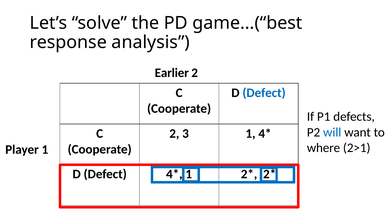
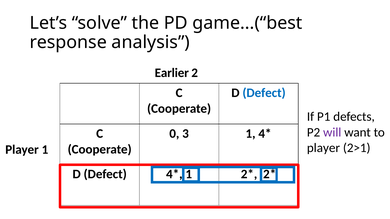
will colour: blue -> purple
2 at (174, 134): 2 -> 0
where at (323, 148): where -> player
